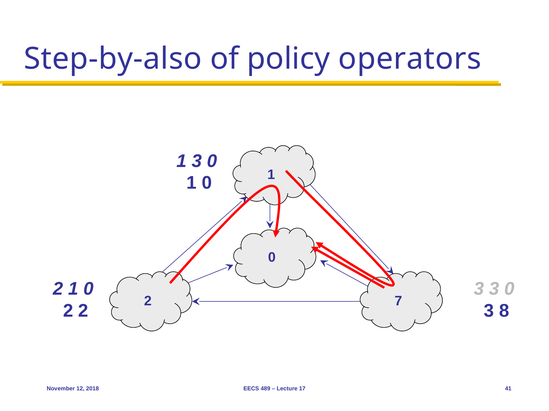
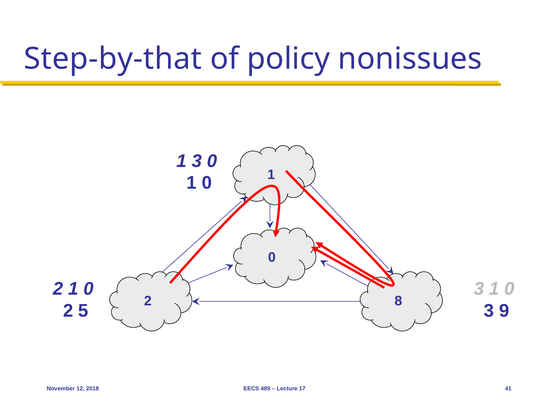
Step-by-also: Step-by-also -> Step-by-that
operators: operators -> nonissues
3 3: 3 -> 1
7: 7 -> 8
2 2: 2 -> 5
8: 8 -> 9
